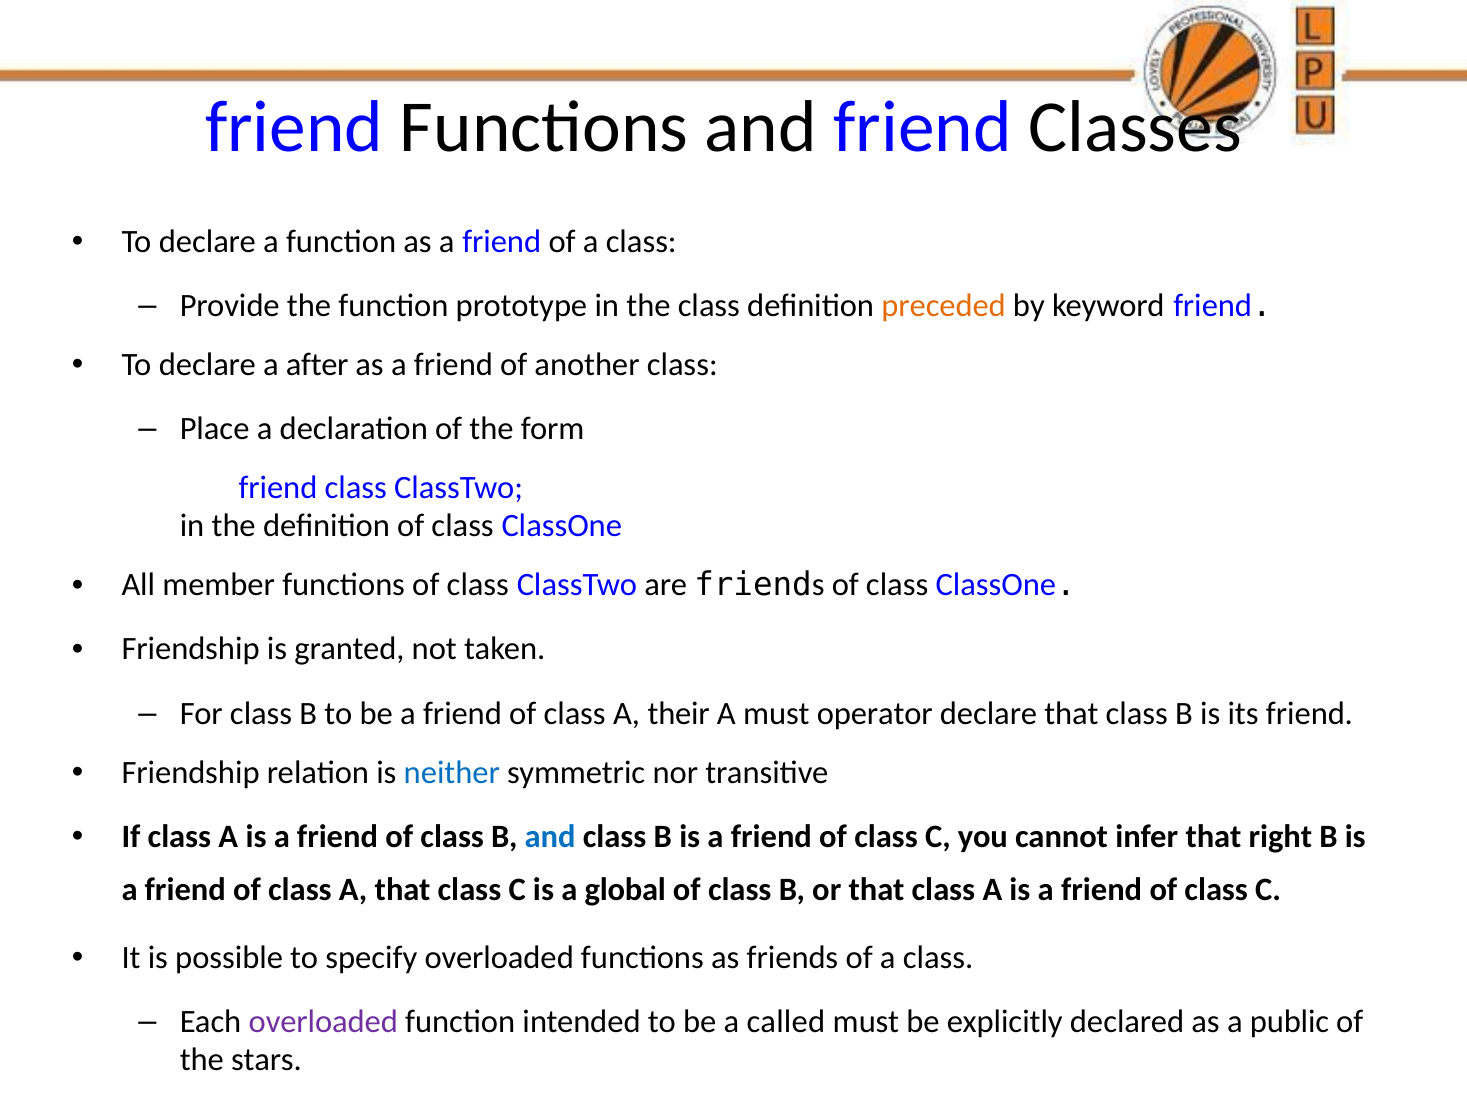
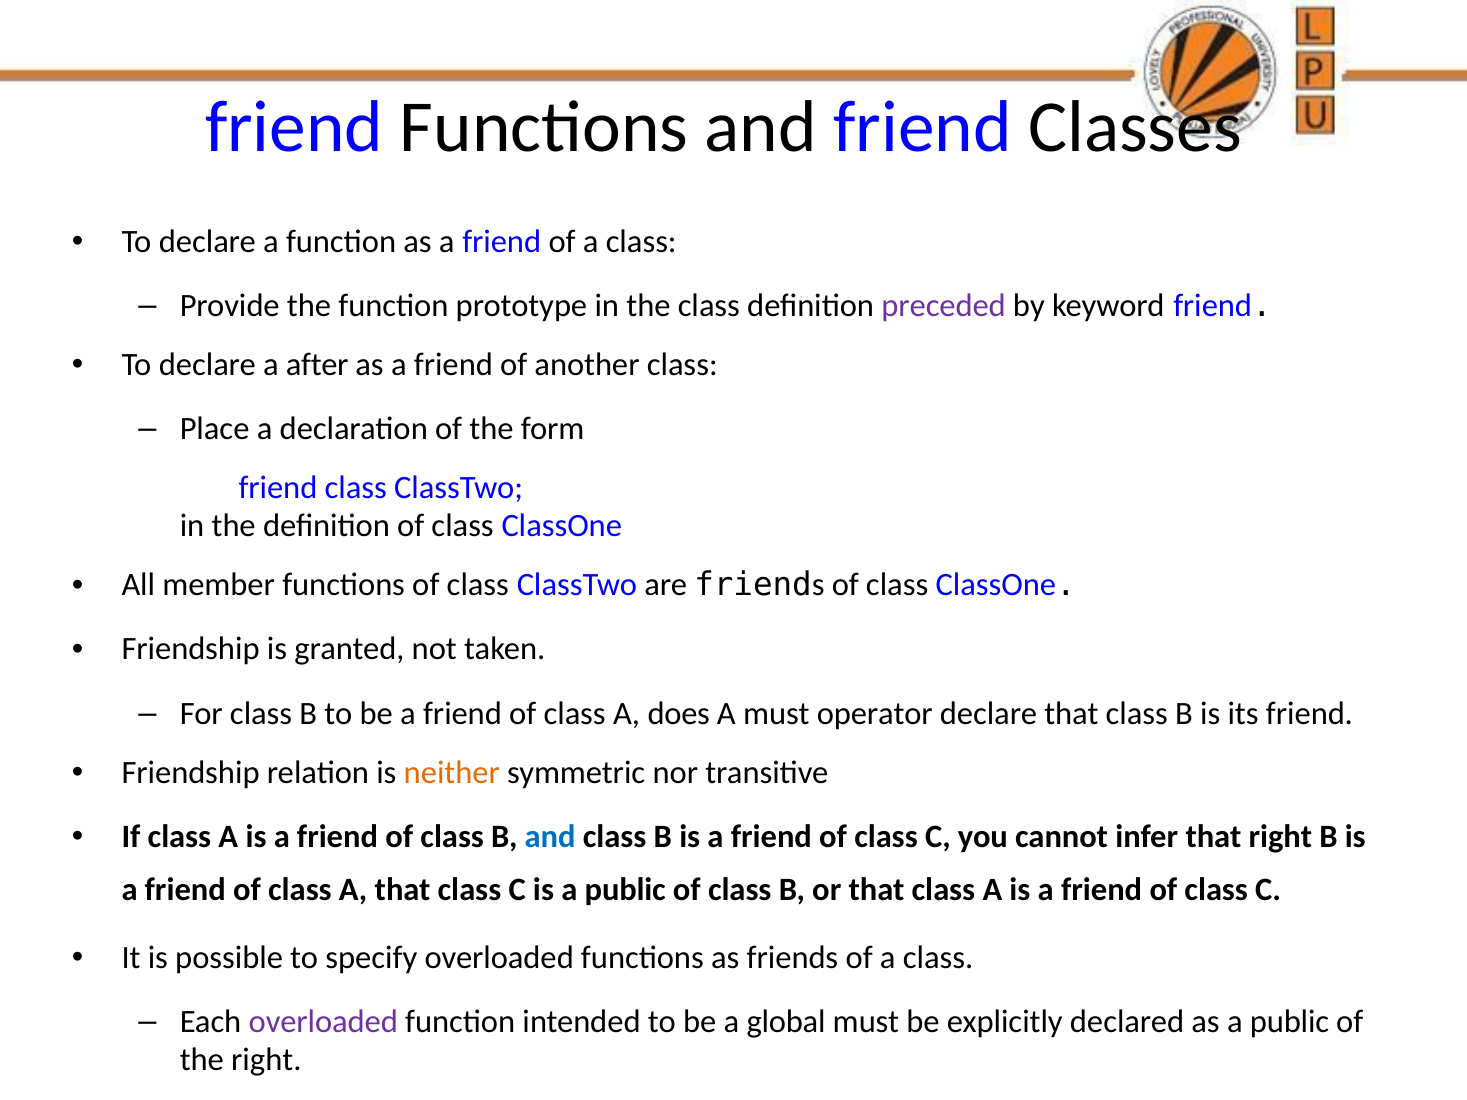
preceded colour: orange -> purple
their: their -> does
neither colour: blue -> orange
is a global: global -> public
called: called -> global
the stars: stars -> right
